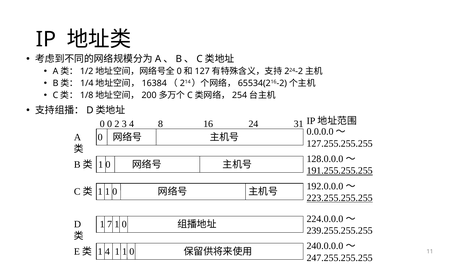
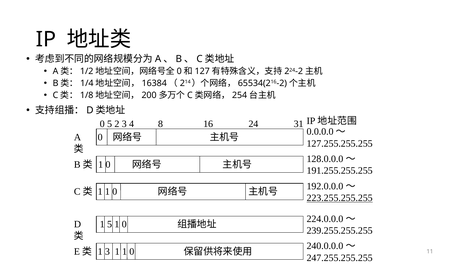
0 0: 0 -> 5
191.255.255.255 underline: present -> none
1 7: 7 -> 5
1 4: 4 -> 3
